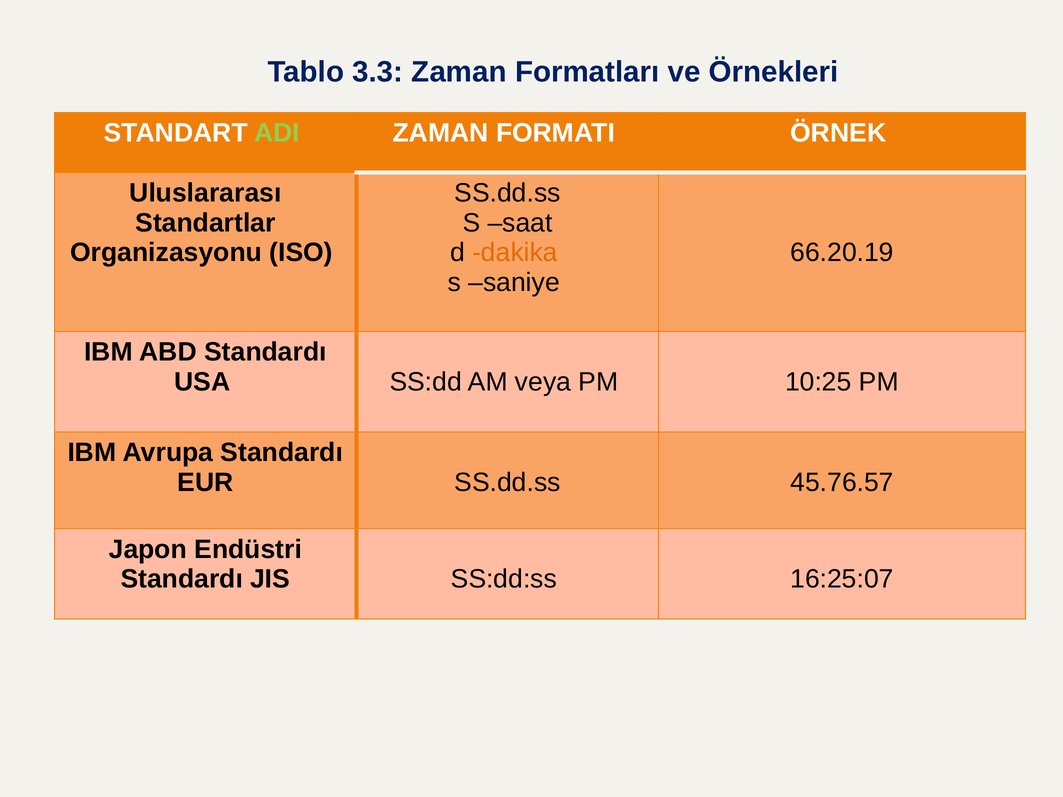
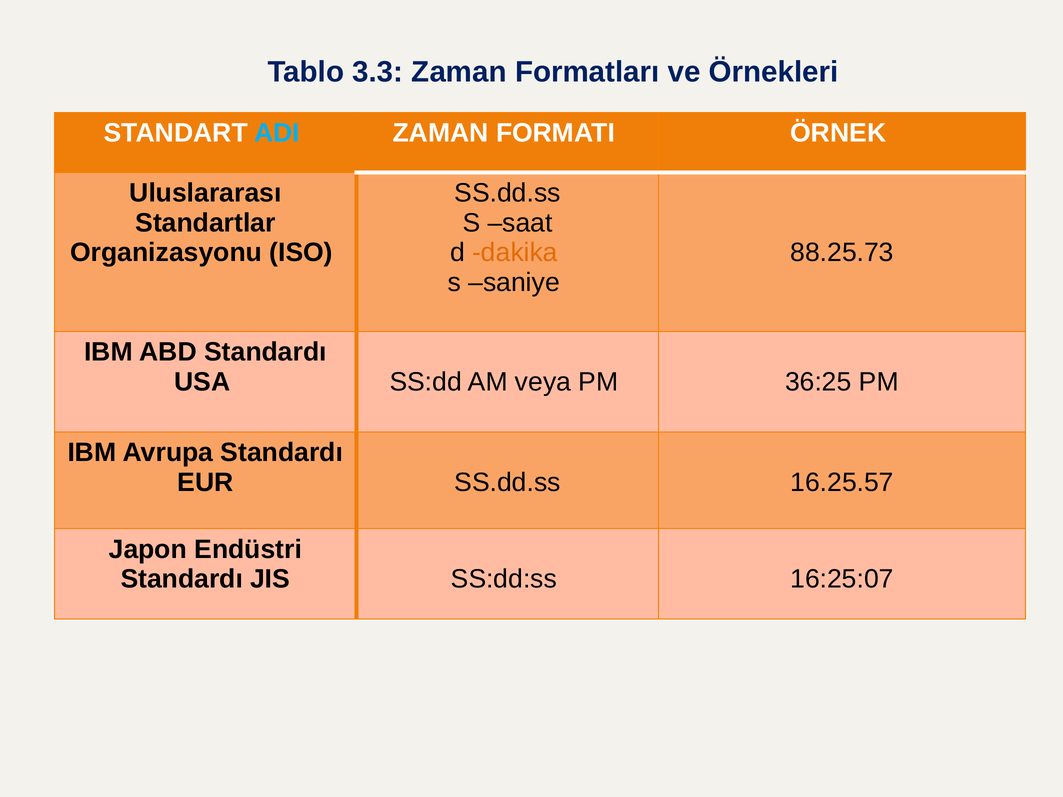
ADI colour: light green -> light blue
66.20.19: 66.20.19 -> 88.25.73
10:25: 10:25 -> 36:25
45.76.57: 45.76.57 -> 16.25.57
